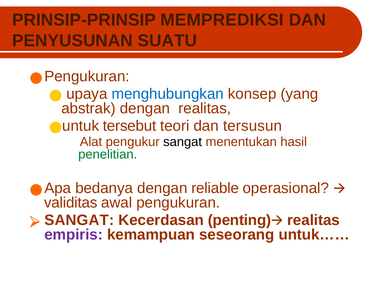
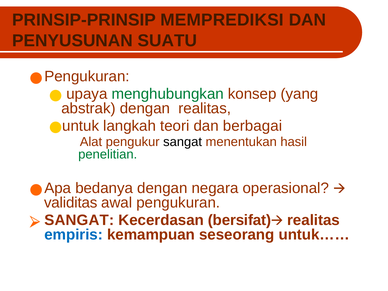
menghubungkan colour: blue -> green
tersebut: tersebut -> langkah
tersusun: tersusun -> berbagai
reliable: reliable -> negara
penting: penting -> bersifat
empiris colour: purple -> blue
